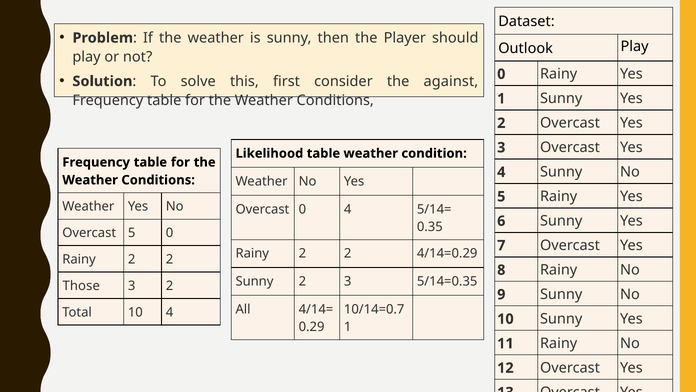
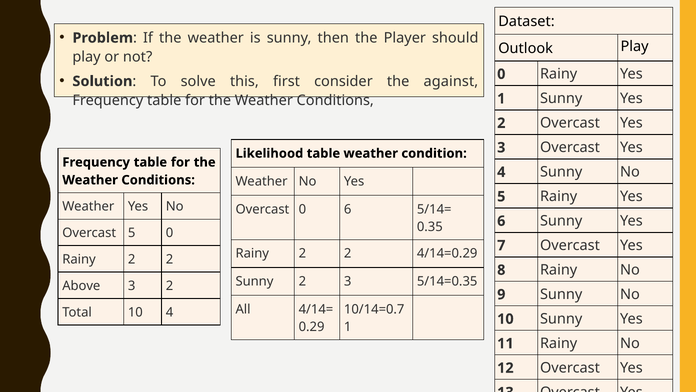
0 4: 4 -> 6
Those: Those -> Above
